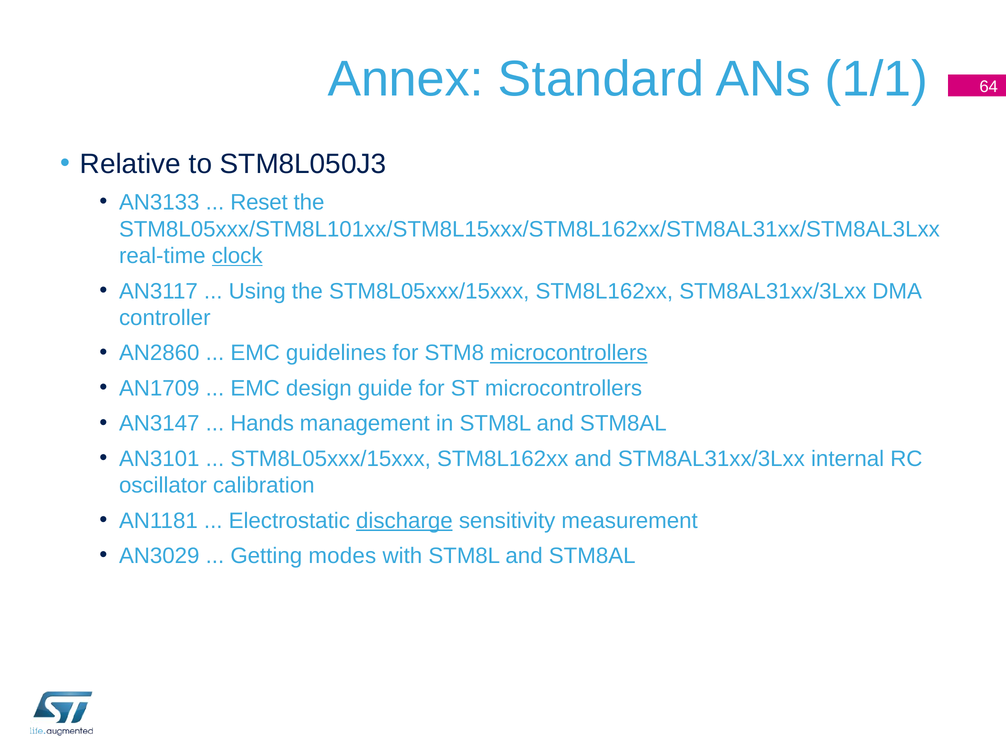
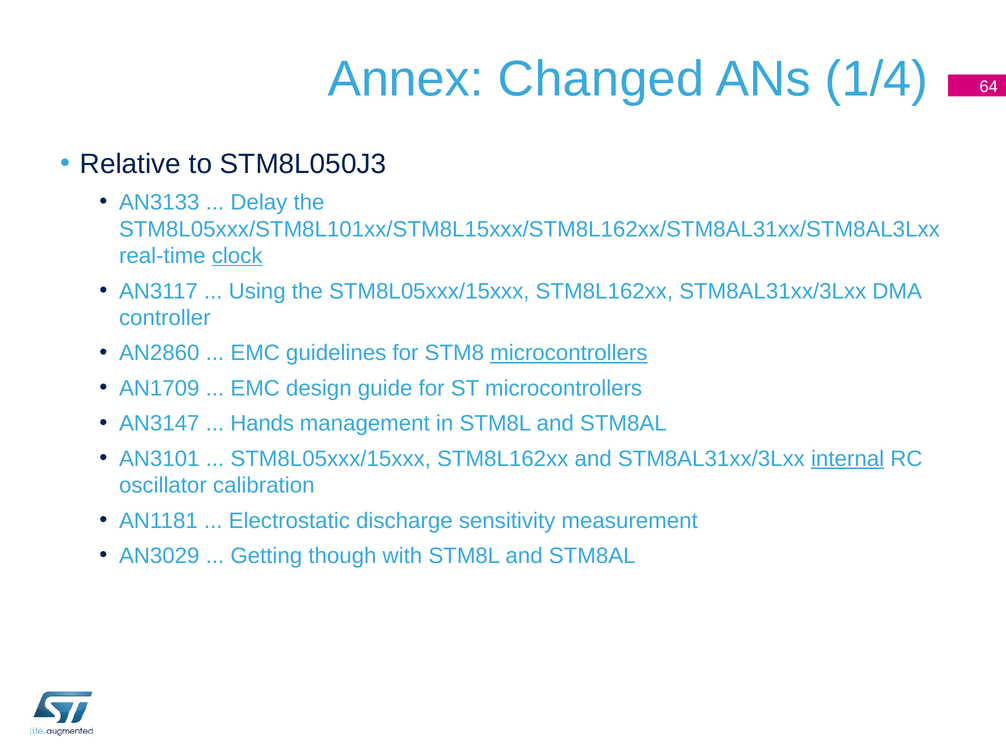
Standard: Standard -> Changed
1/1: 1/1 -> 1/4
Reset: Reset -> Delay
internal underline: none -> present
discharge underline: present -> none
modes: modes -> though
